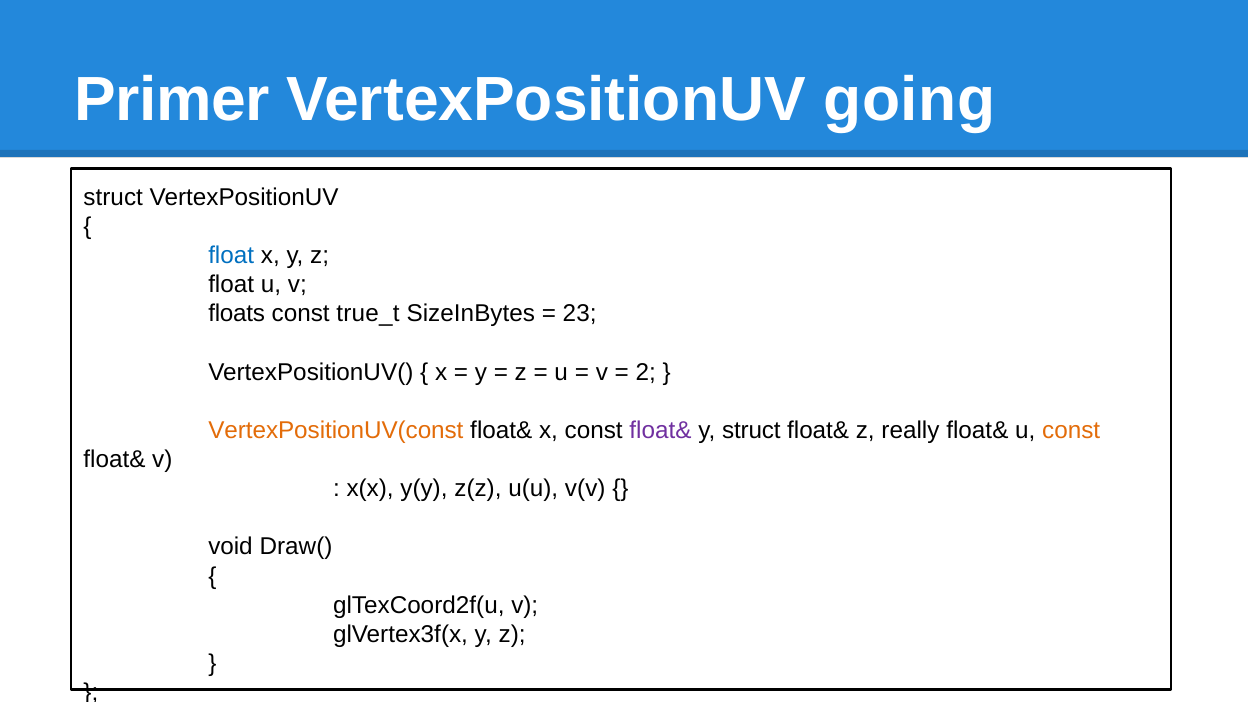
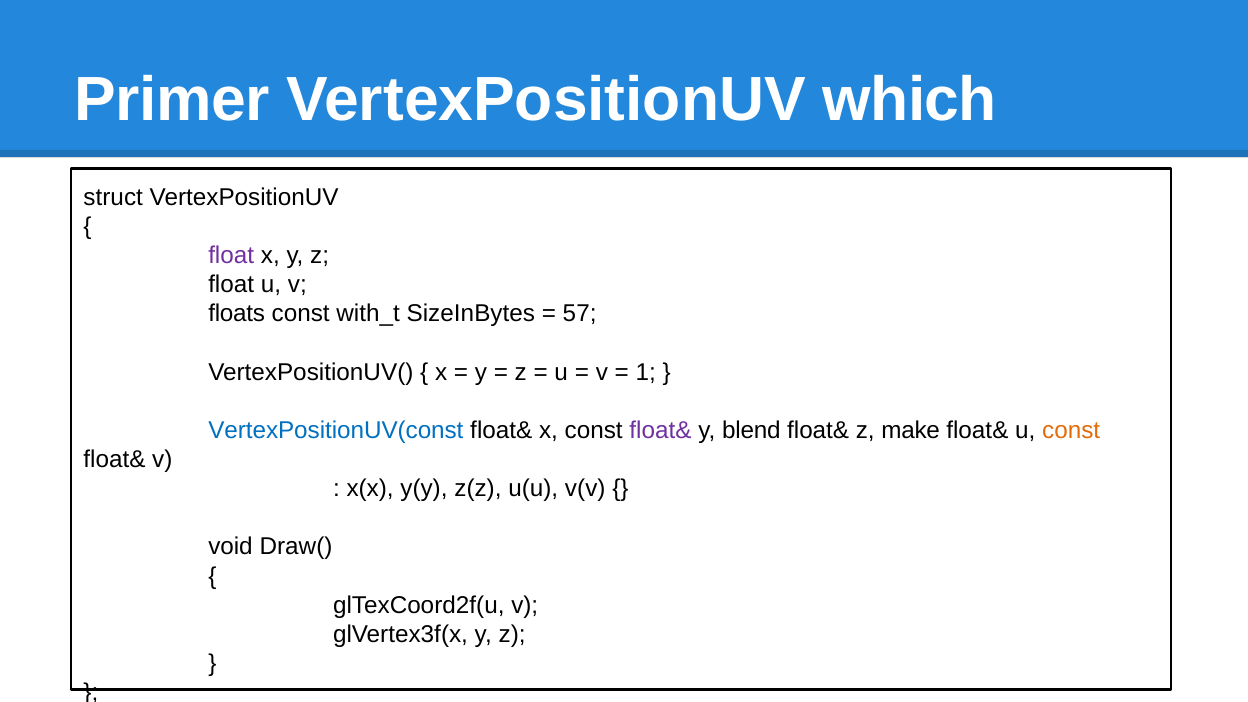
going: going -> which
float at (231, 256) colour: blue -> purple
true_t: true_t -> with_t
23: 23 -> 57
2: 2 -> 1
VertexPositionUV(const colour: orange -> blue
y struct: struct -> blend
really: really -> make
